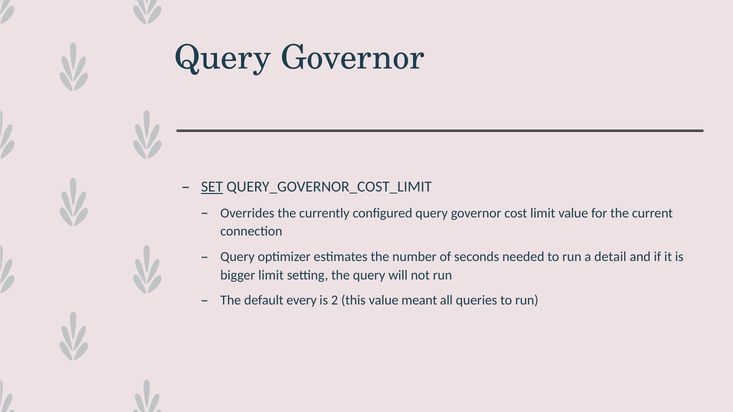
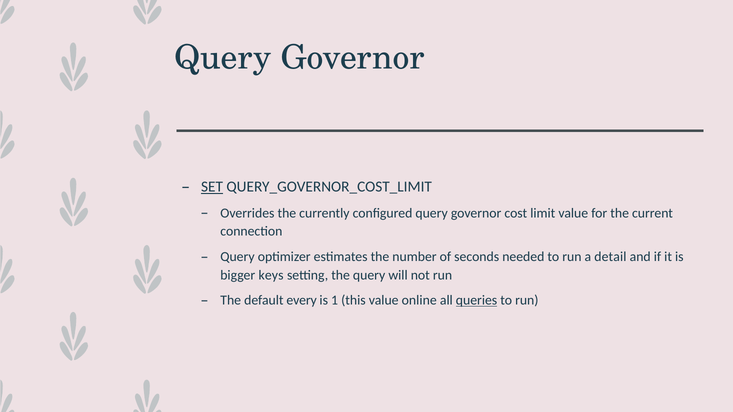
bigger limit: limit -> keys
2: 2 -> 1
meant: meant -> online
queries underline: none -> present
